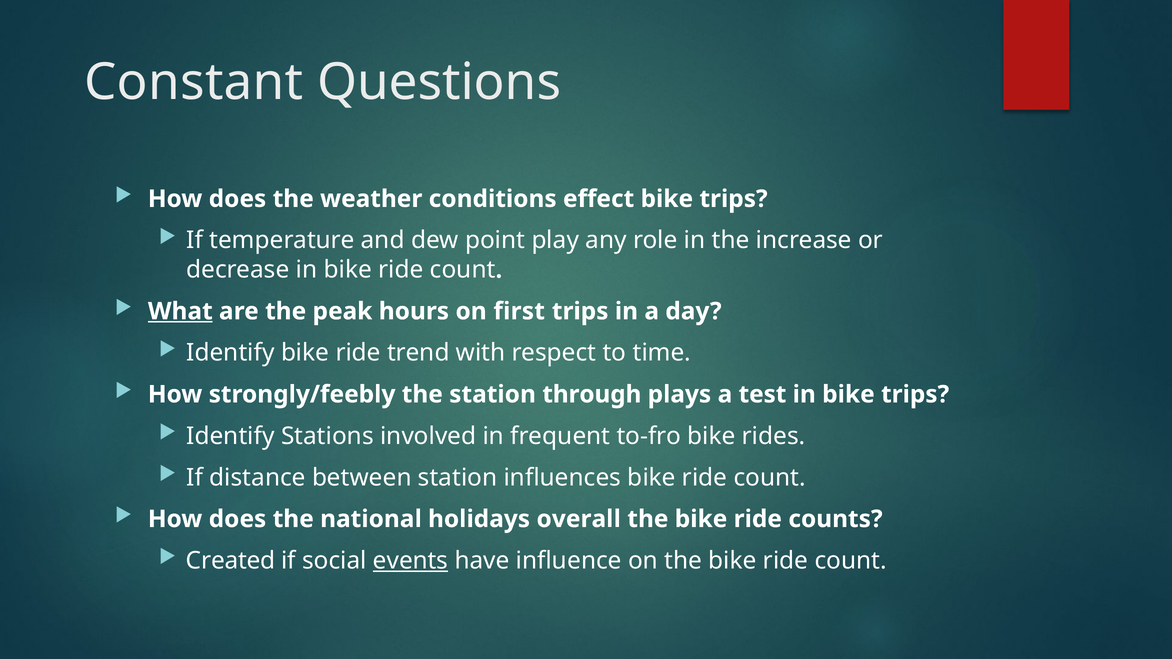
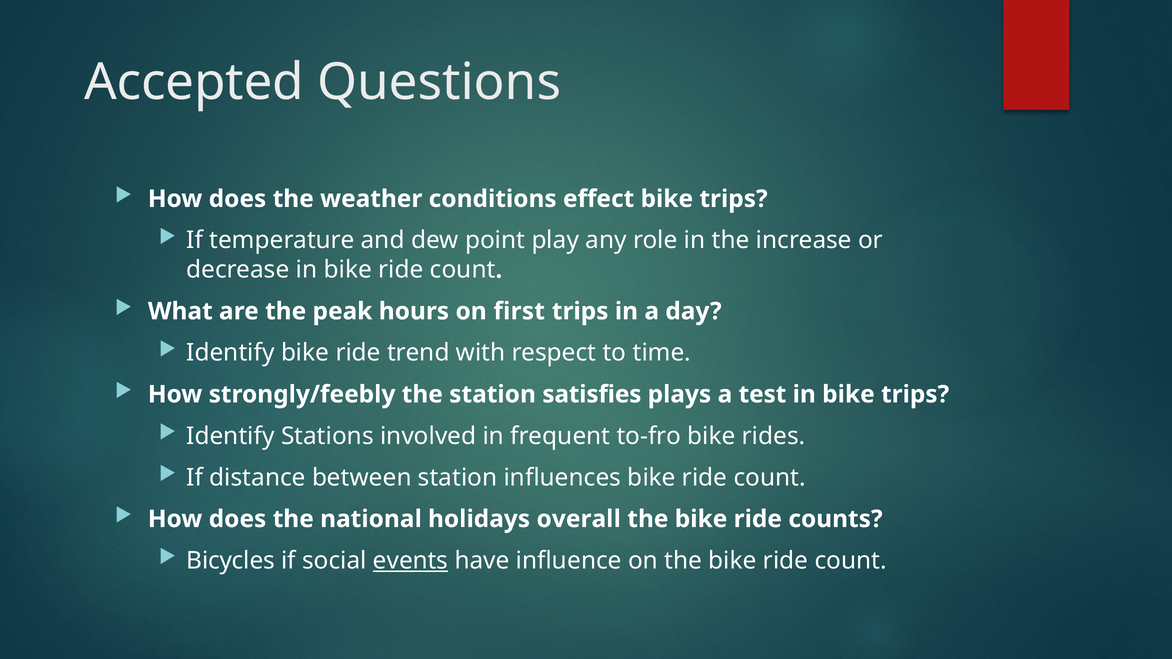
Constant: Constant -> Accepted
What underline: present -> none
through: through -> satisfies
Created: Created -> Bicycles
